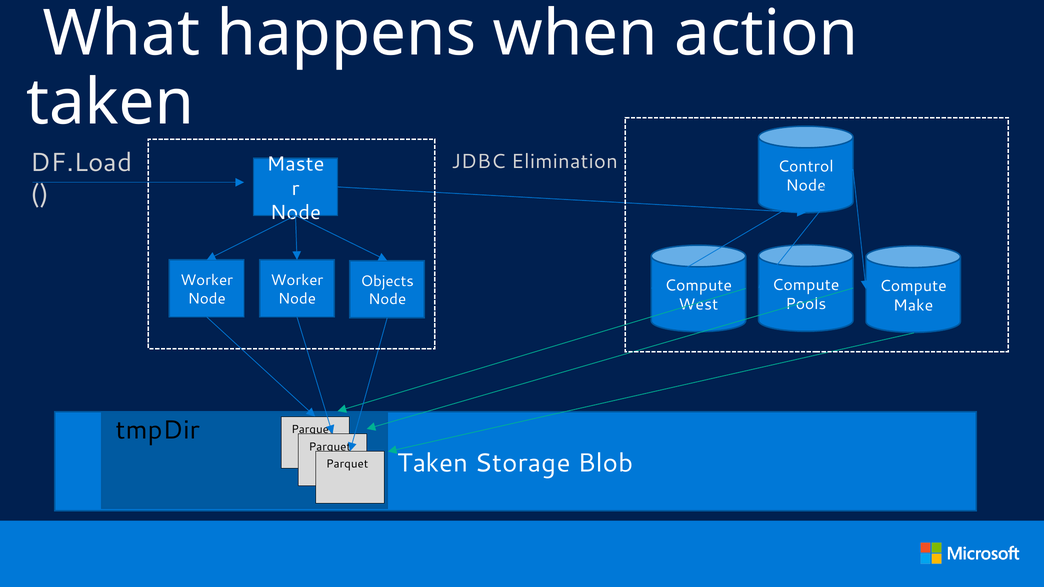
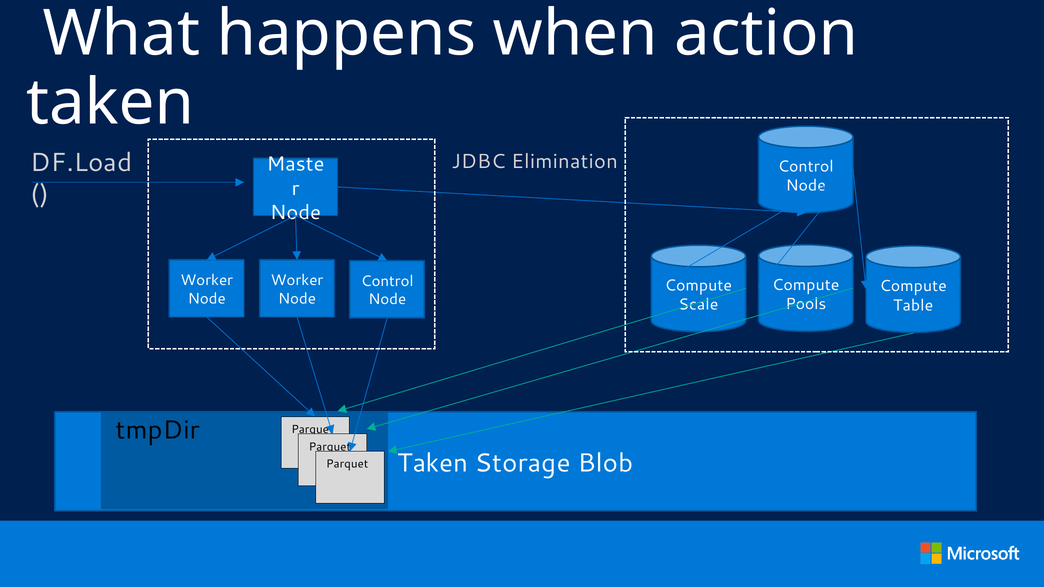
Objects at (387, 281): Objects -> Control
West: West -> Scale
Make: Make -> Table
